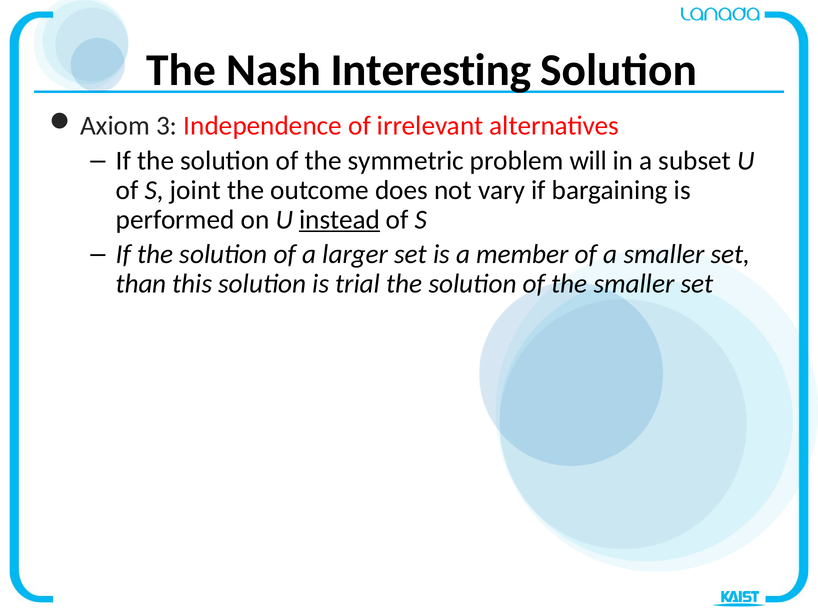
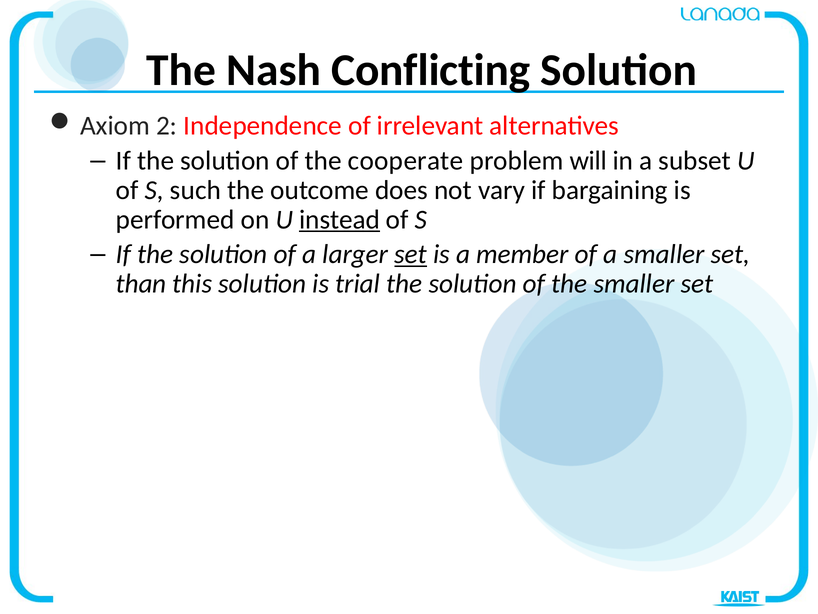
Interesting: Interesting -> Conflicting
3: 3 -> 2
symmetric: symmetric -> cooperate
joint: joint -> such
set at (411, 254) underline: none -> present
